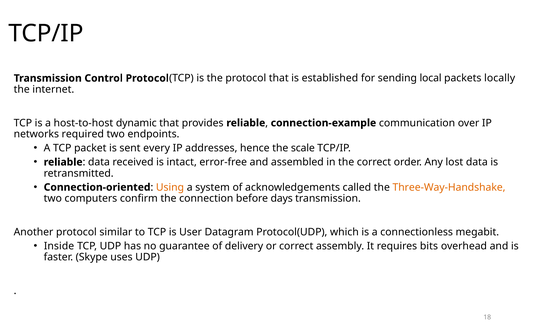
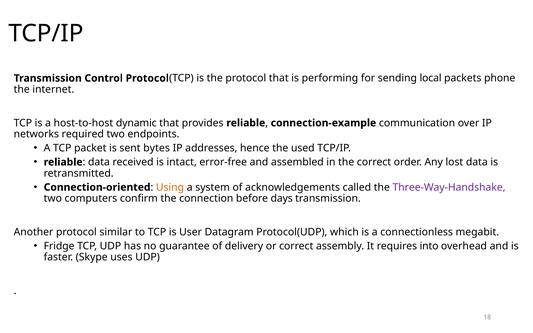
established: established -> performing
locally: locally -> phone
every: every -> bytes
scale: scale -> used
Three-Way-Handshake colour: orange -> purple
Inside: Inside -> Fridge
bits: bits -> into
